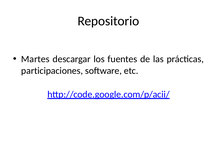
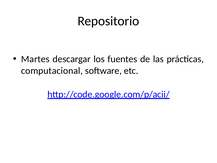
participaciones: participaciones -> computacional
